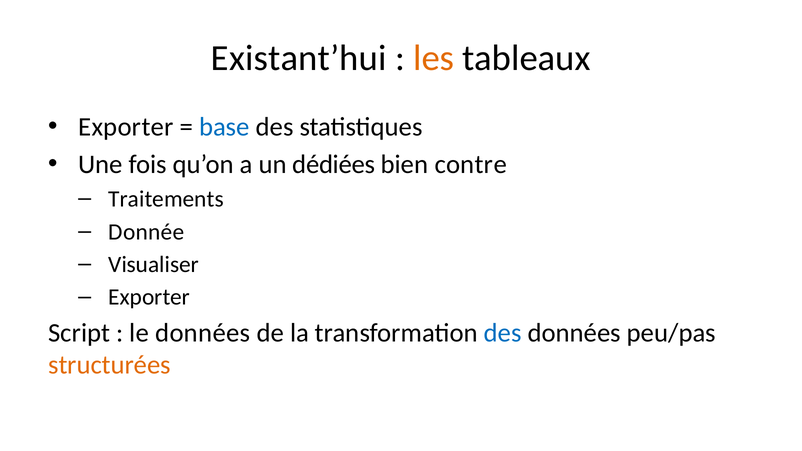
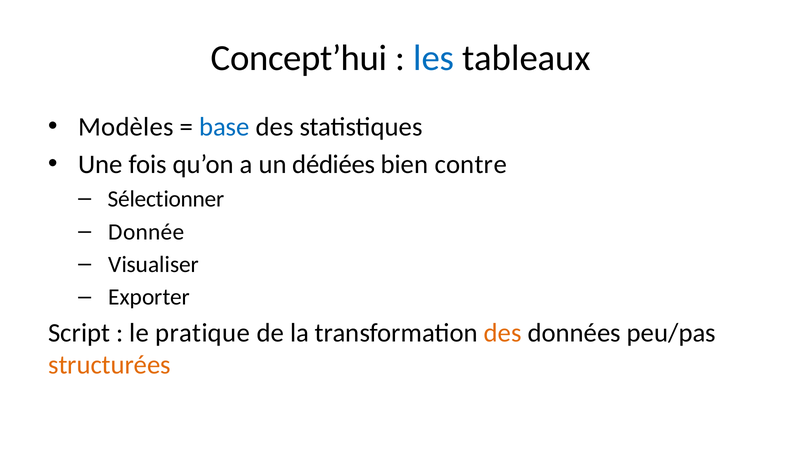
Existant’hui: Existant’hui -> Concept’hui
les colour: orange -> blue
Exporter at (126, 127): Exporter -> Modèles
Traitements: Traitements -> Sélectionner
le données: données -> pratique
des at (503, 333) colour: blue -> orange
